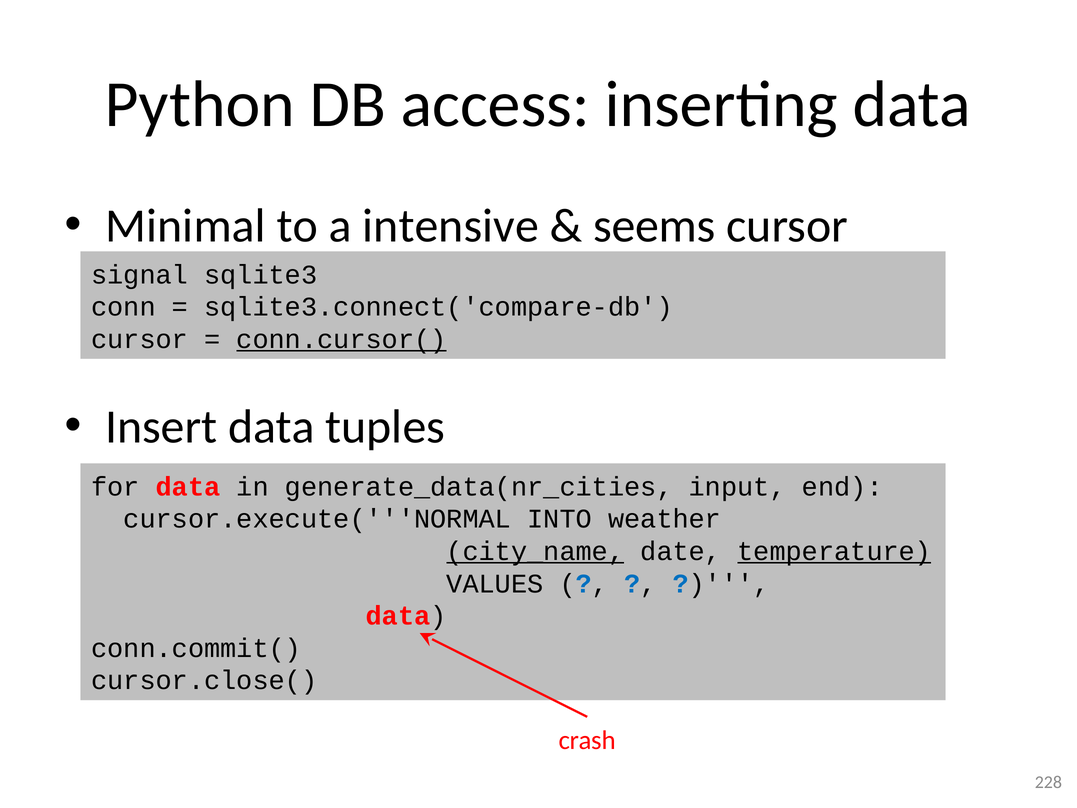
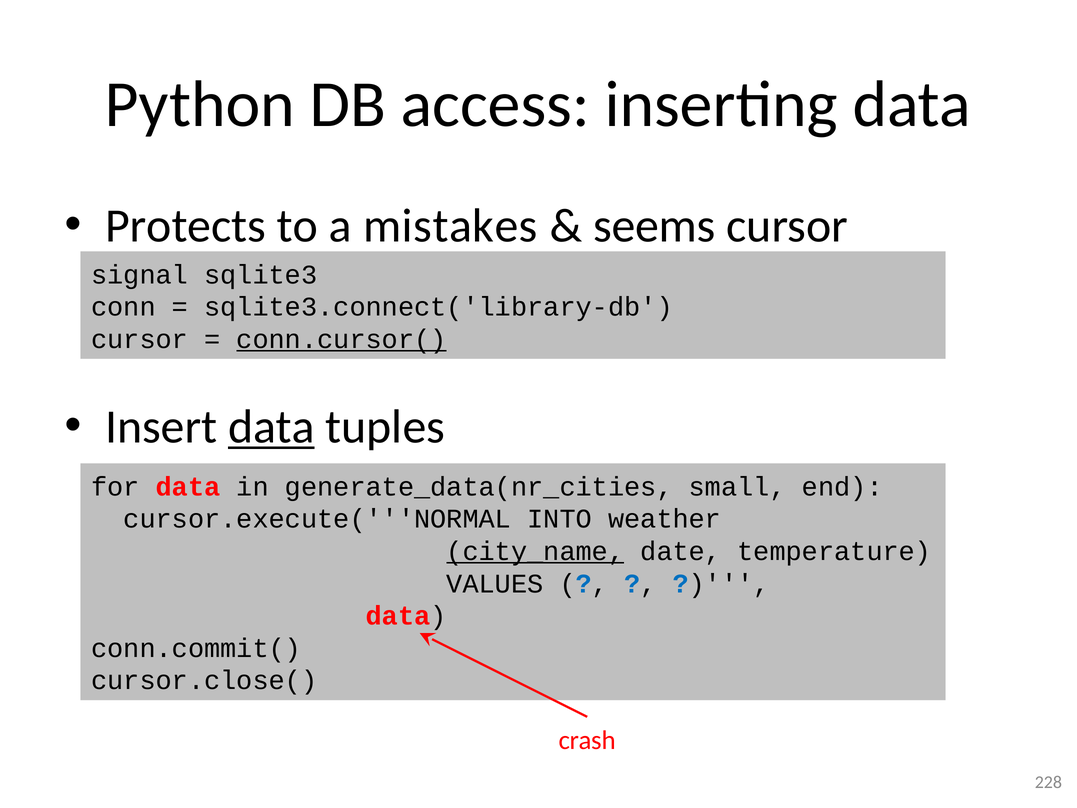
Minimal: Minimal -> Protects
intensive: intensive -> mistakes
sqlite3.connect('compare-db: sqlite3.connect('compare-db -> sqlite3.connect('library-db
data at (271, 427) underline: none -> present
input: input -> small
temperature underline: present -> none
